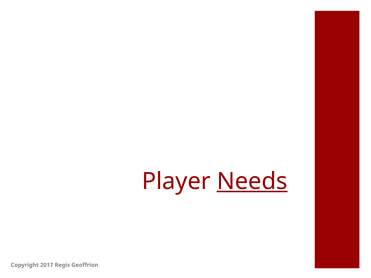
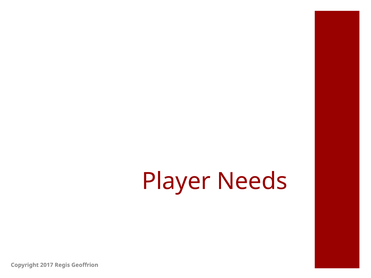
Needs underline: present -> none
